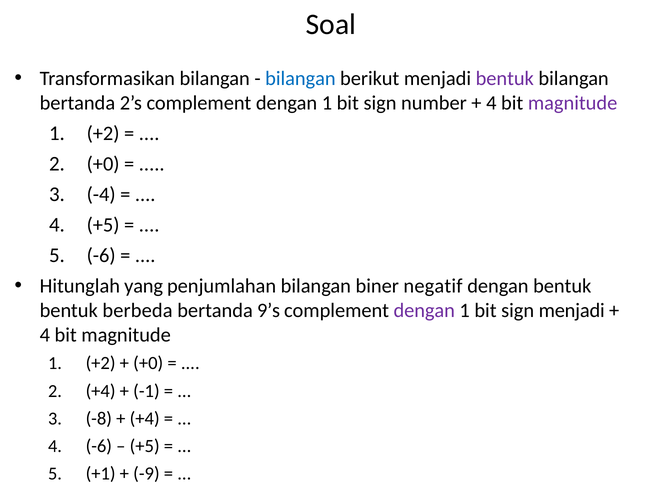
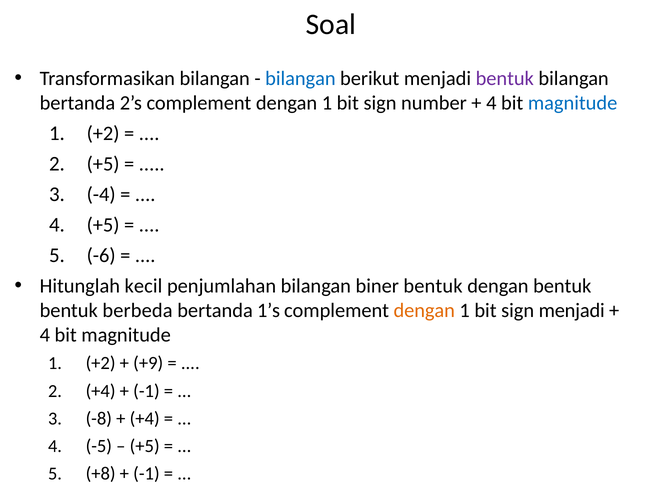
magnitude at (573, 103) colour: purple -> blue
+0 at (103, 164): +0 -> +5
yang: yang -> kecil
biner negatif: negatif -> bentuk
9’s: 9’s -> 1’s
dengan at (424, 310) colour: purple -> orange
+0 at (148, 363): +0 -> +9
4 -6: -6 -> -5
+1: +1 -> +8
-9 at (146, 473): -9 -> -1
